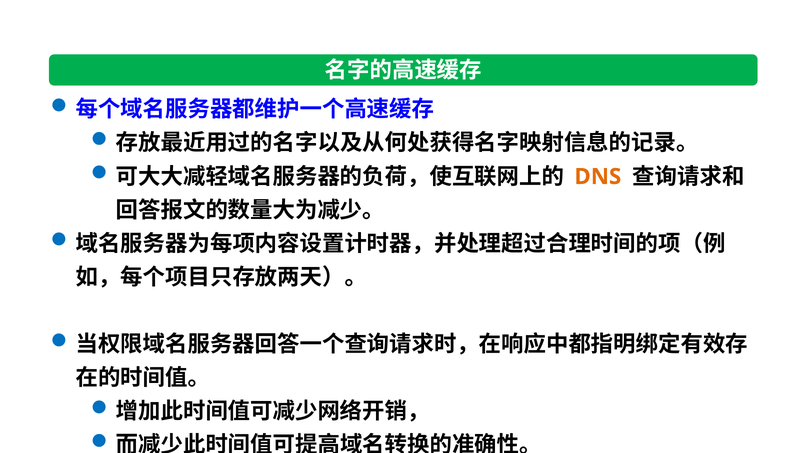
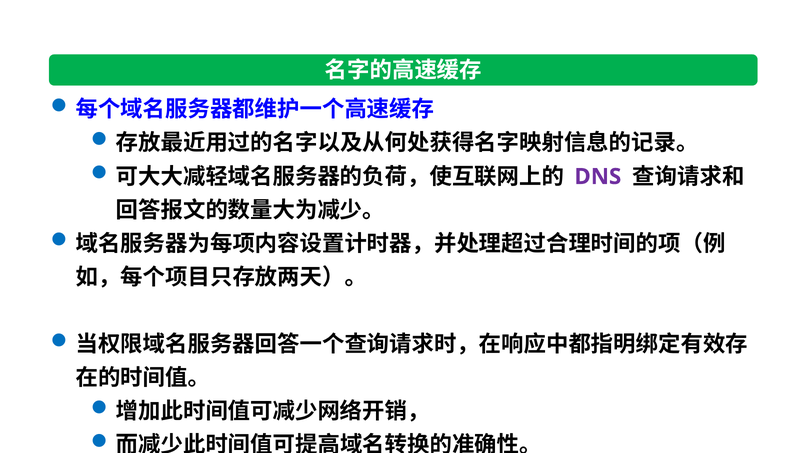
DNS colour: orange -> purple
